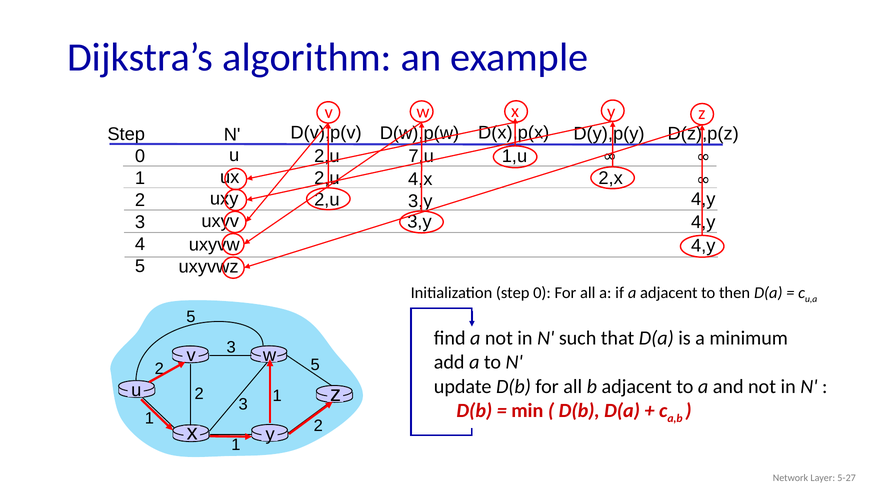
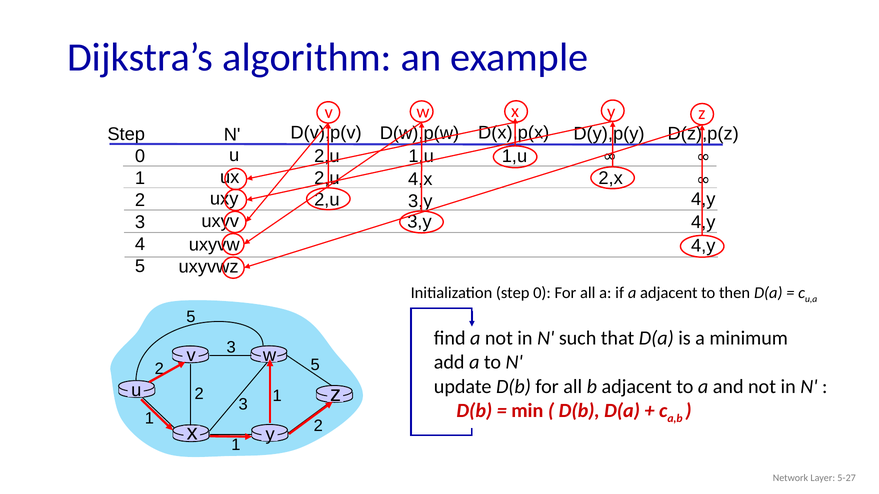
7,u at (421, 156): 7,u -> 1,u
